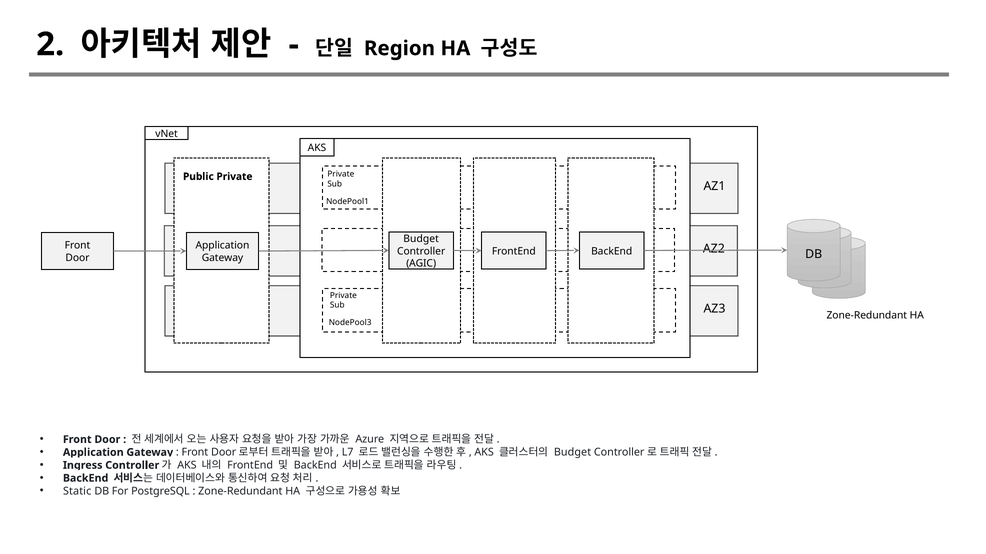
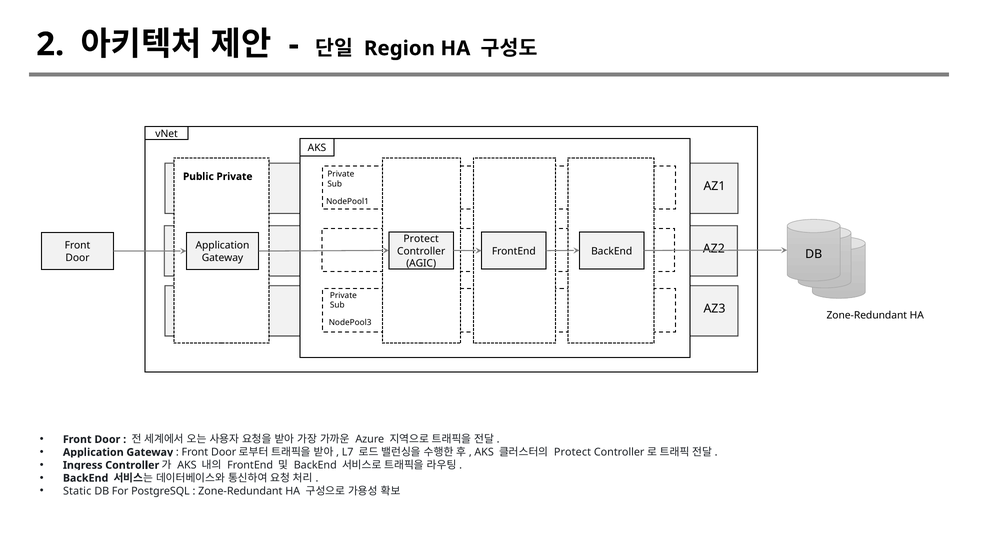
Budget at (421, 239): Budget -> Protect
Budget at (573, 453): Budget -> Protect
